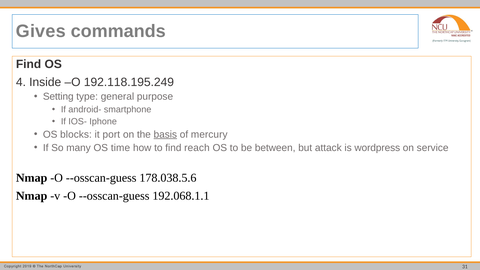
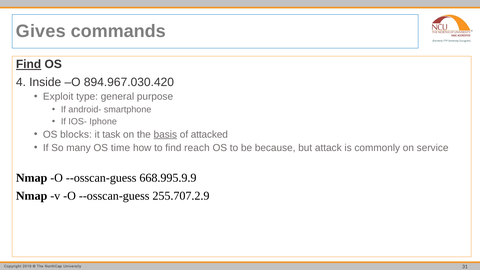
Find at (29, 64) underline: none -> present
192.118.195.249: 192.118.195.249 -> 894.967.030.420
Setting: Setting -> Exploit
port: port -> task
mercury: mercury -> attacked
between: between -> because
wordpress: wordpress -> commonly
178.038.5.6: 178.038.5.6 -> 668.995.9.9
192.068.1.1: 192.068.1.1 -> 255.707.2.9
